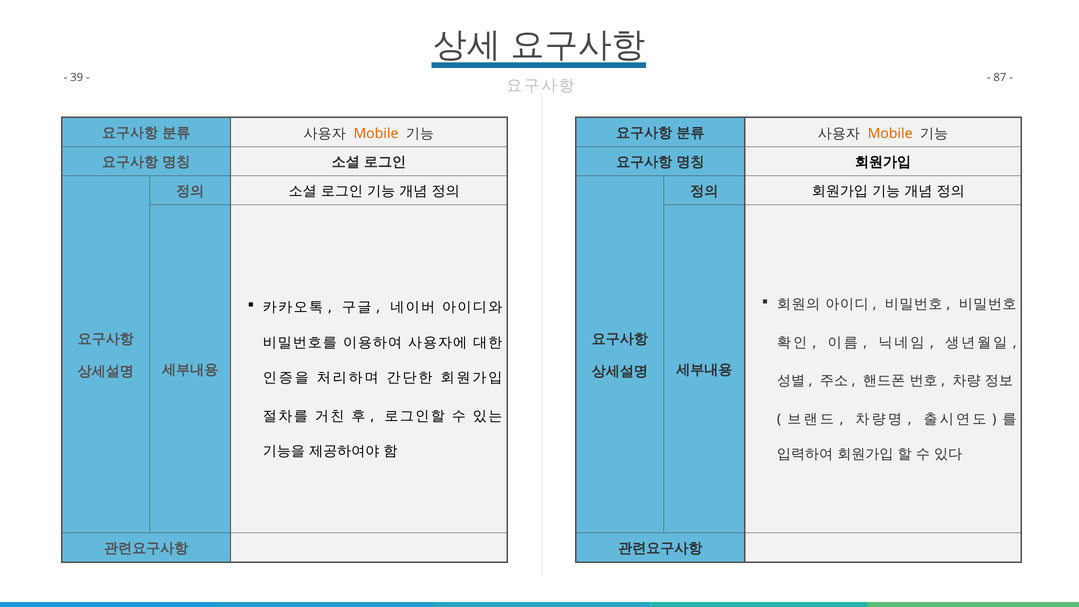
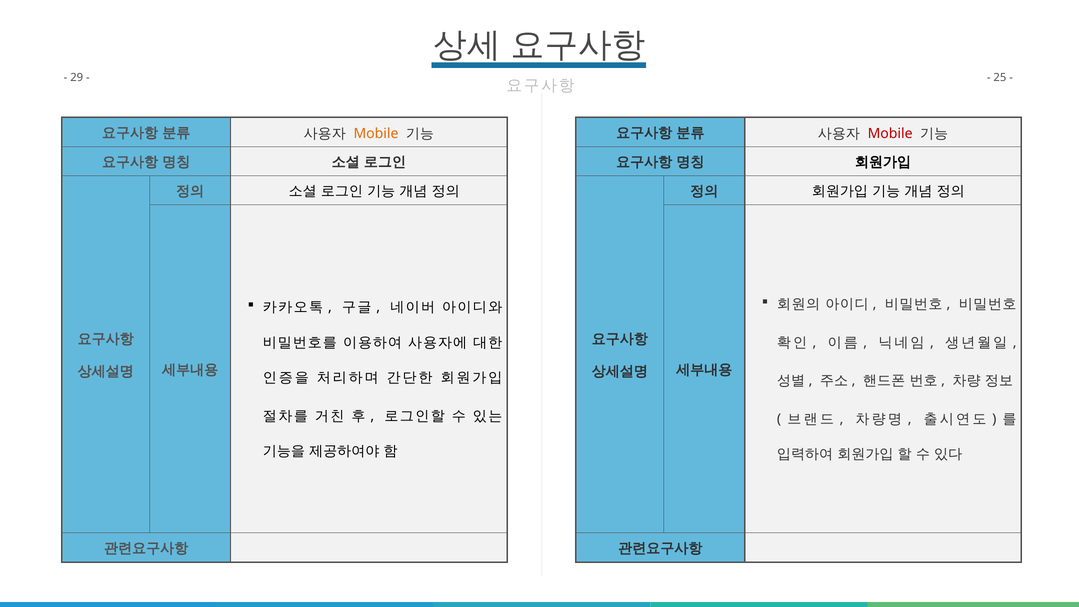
39: 39 -> 29
87: 87 -> 25
Mobile at (890, 133) colour: orange -> red
